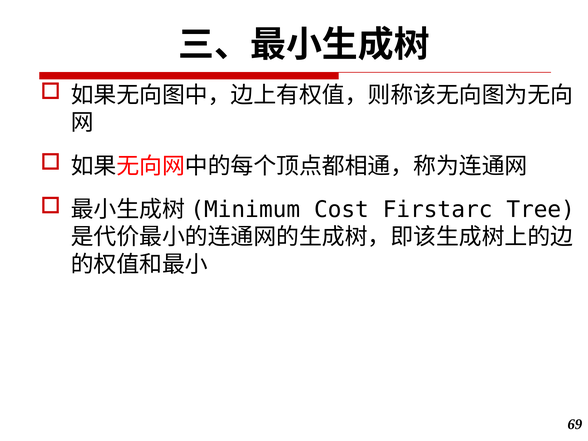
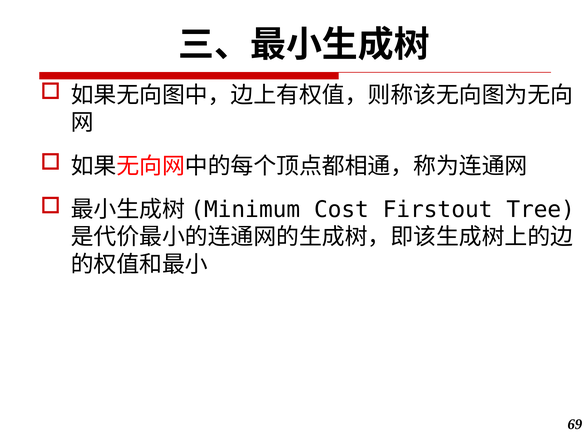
Firstarc: Firstarc -> Firstout
